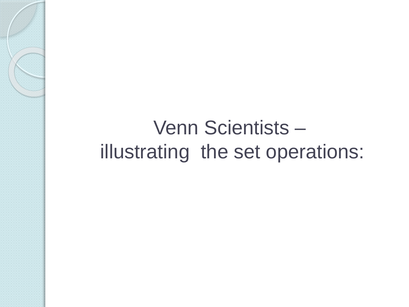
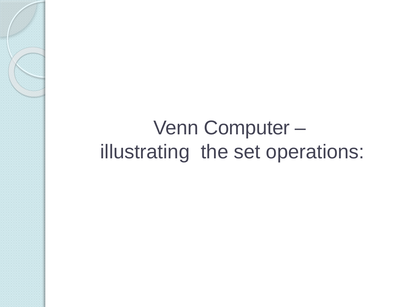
Scientists: Scientists -> Computer
